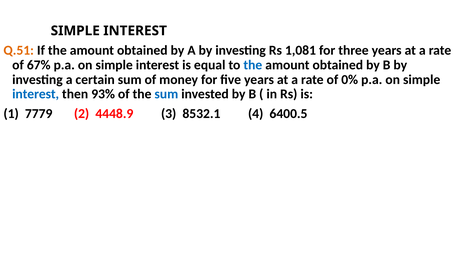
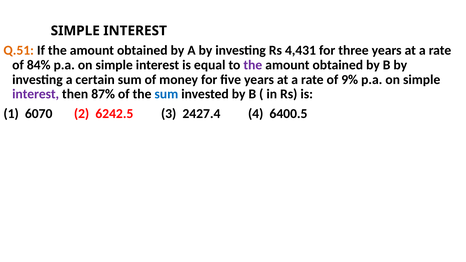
1,081: 1,081 -> 4,431
67%: 67% -> 84%
the at (253, 65) colour: blue -> purple
0%: 0% -> 9%
interest at (36, 94) colour: blue -> purple
93%: 93% -> 87%
7779: 7779 -> 6070
4448.9: 4448.9 -> 6242.5
8532.1: 8532.1 -> 2427.4
